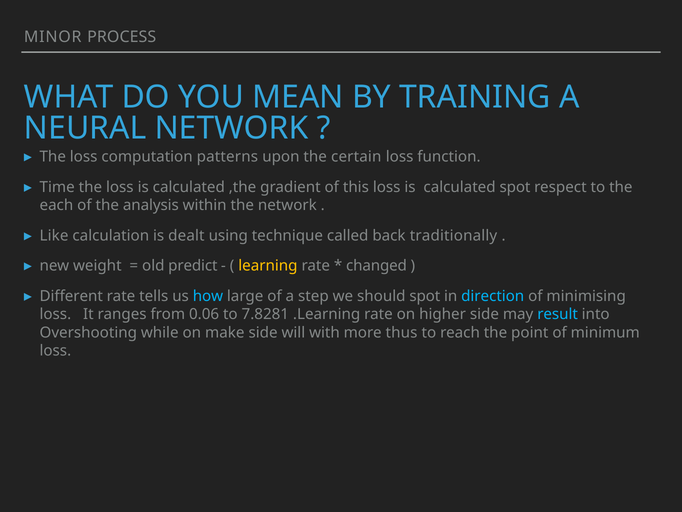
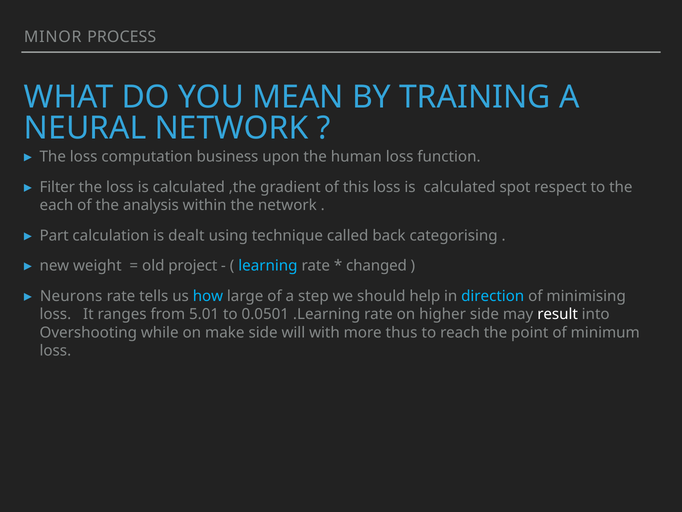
patterns: patterns -> business
certain: certain -> human
Time: Time -> Filter
Like: Like -> Part
traditionally: traditionally -> categorising
predict: predict -> project
learning colour: yellow -> light blue
Different: Different -> Neurons
should spot: spot -> help
0.06: 0.06 -> 5.01
7.8281: 7.8281 -> 0.0501
result colour: light blue -> white
